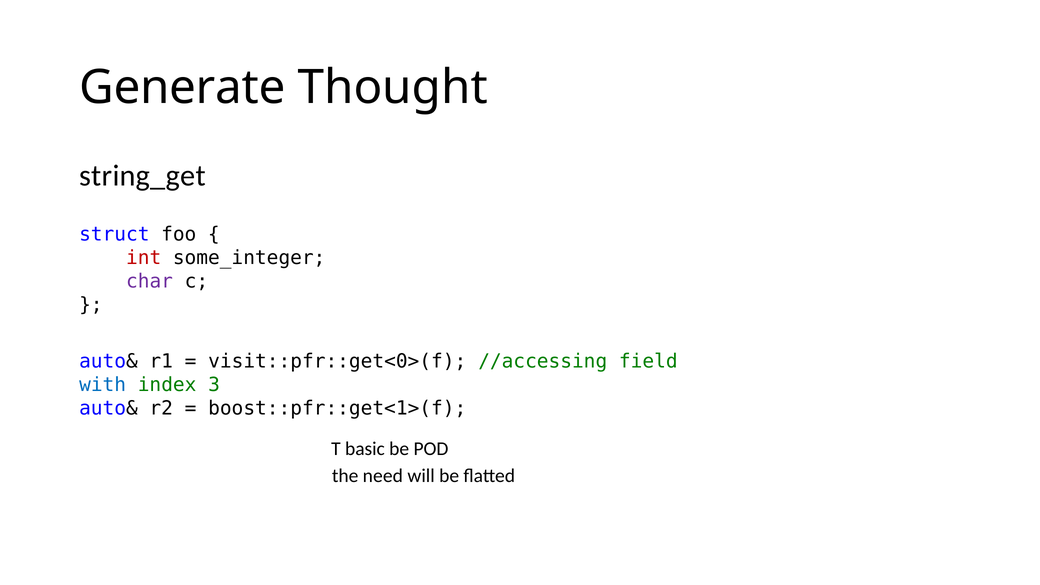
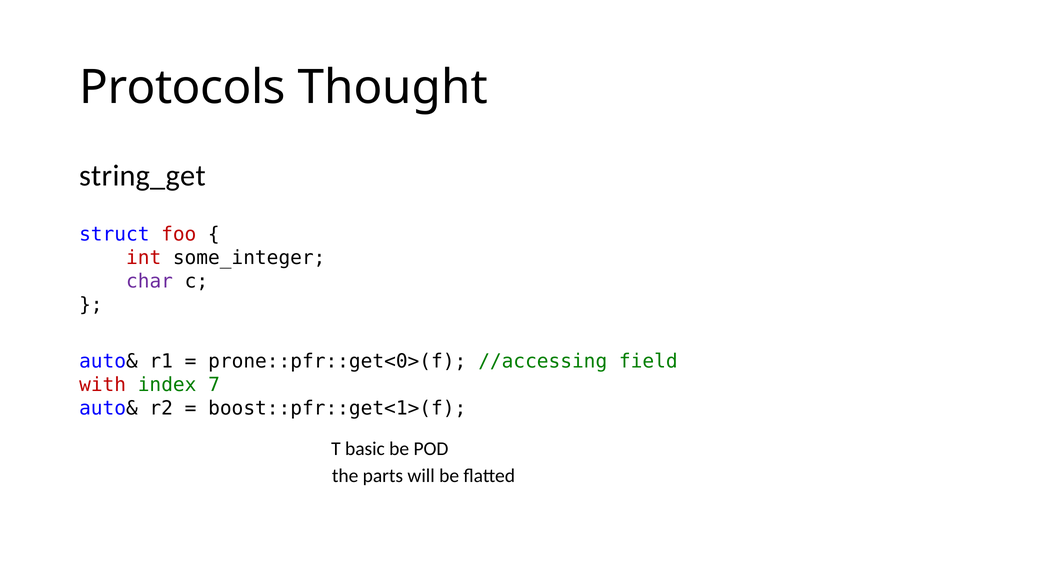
Generate: Generate -> Protocols
foo colour: black -> red
visit::pfr::get<0>(f: visit::pfr::get<0>(f -> prone::pfr::get<0>(f
with colour: blue -> red
3: 3 -> 7
need: need -> parts
